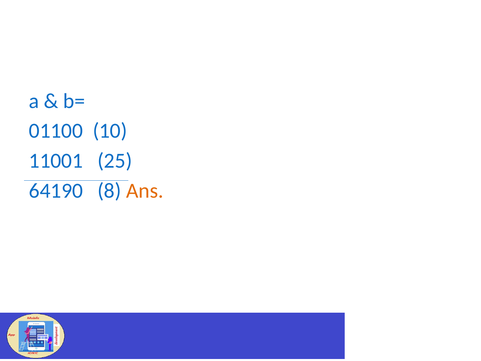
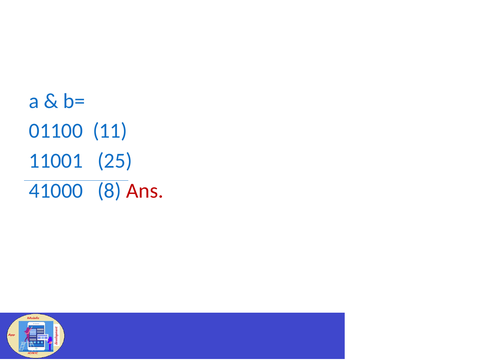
10: 10 -> 11
64190: 64190 -> 41000
Ans colour: orange -> red
